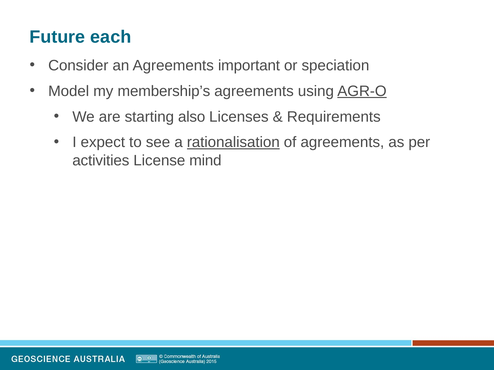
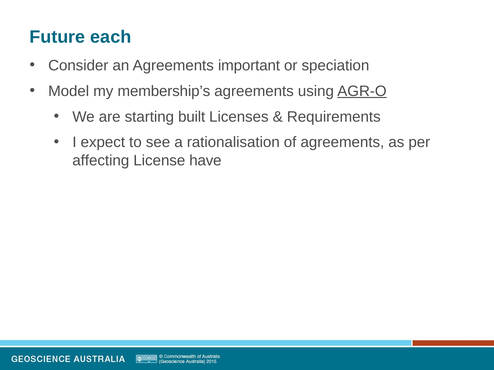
also: also -> built
rationalisation underline: present -> none
activities: activities -> affecting
mind: mind -> have
